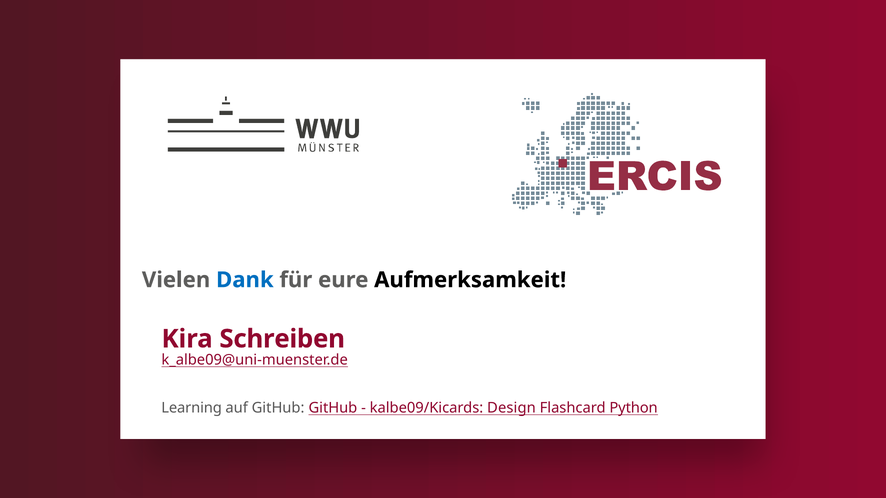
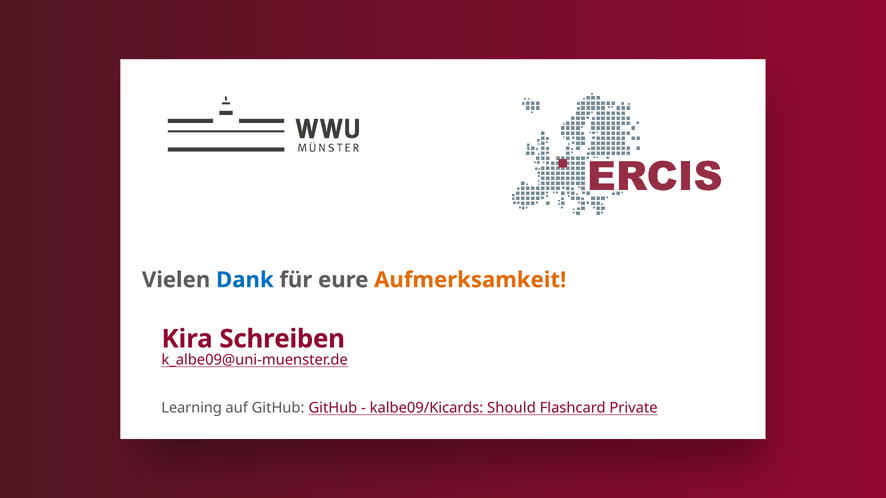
Aufmerksamkeit colour: black -> orange
Design: Design -> Should
Python: Python -> Private
